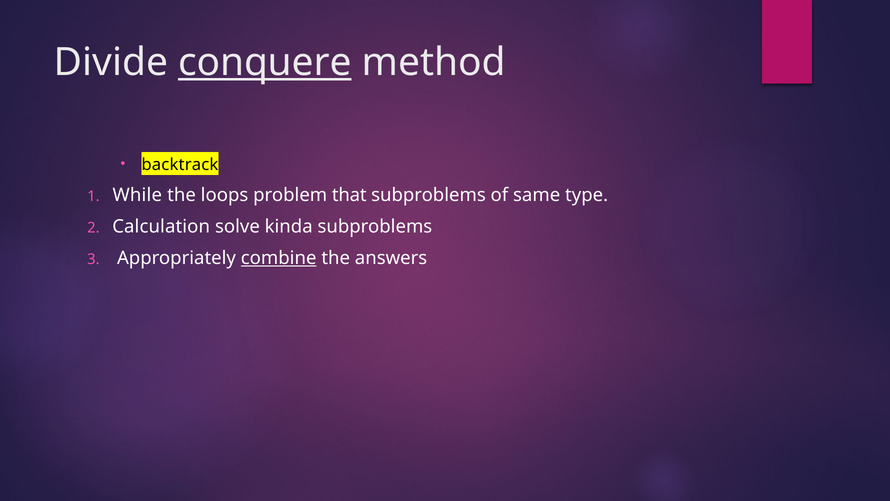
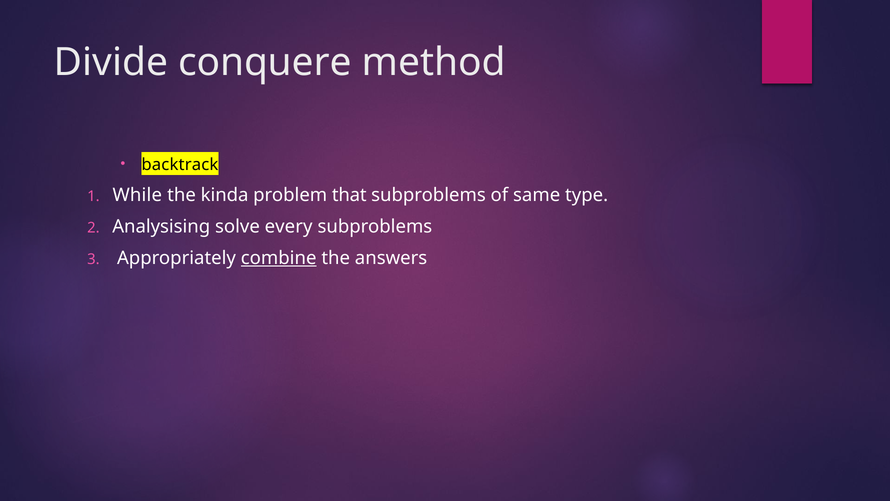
conquere underline: present -> none
loops: loops -> kinda
Calculation: Calculation -> Analysising
kinda: kinda -> every
